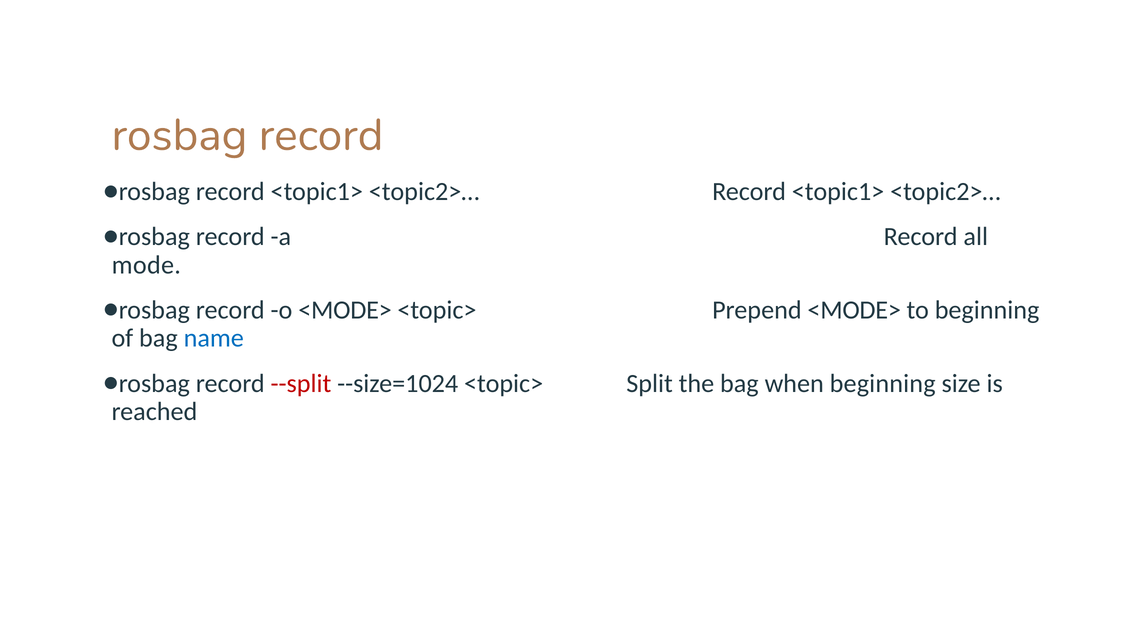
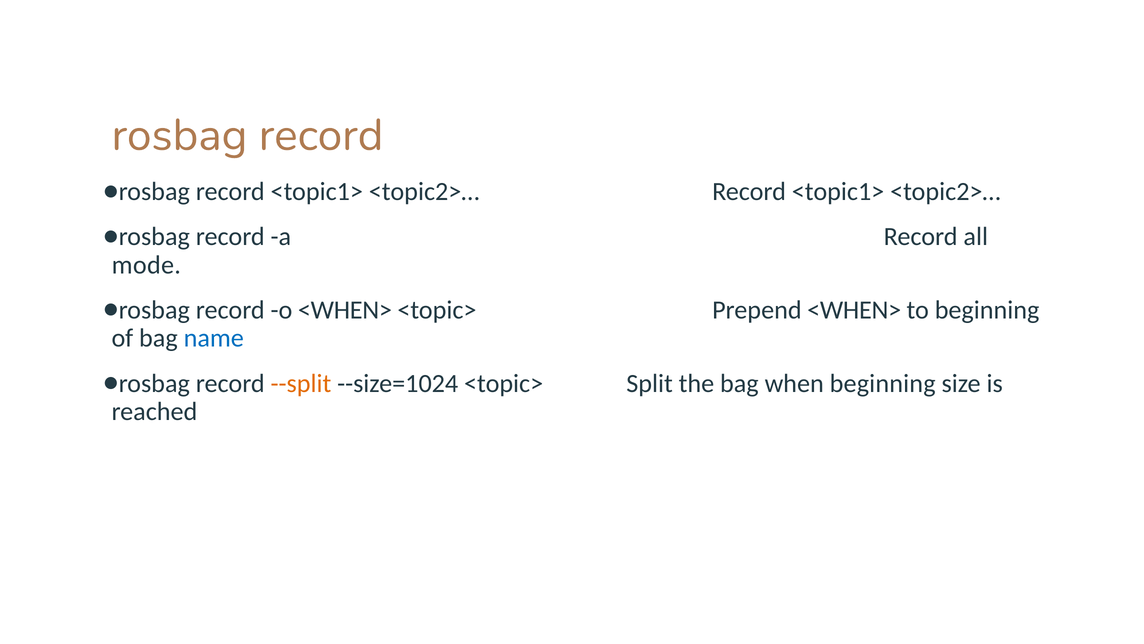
o <MODE>: <MODE> -> <WHEN>
Prepend <MODE>: <MODE> -> <WHEN>
--split colour: red -> orange
